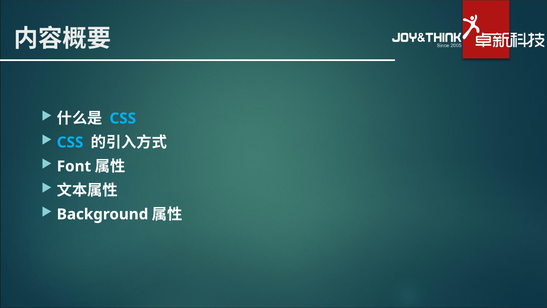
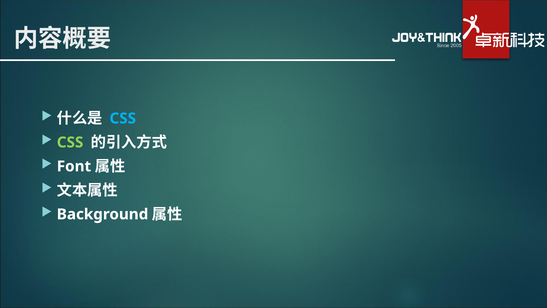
CSS at (70, 142) colour: light blue -> light green
